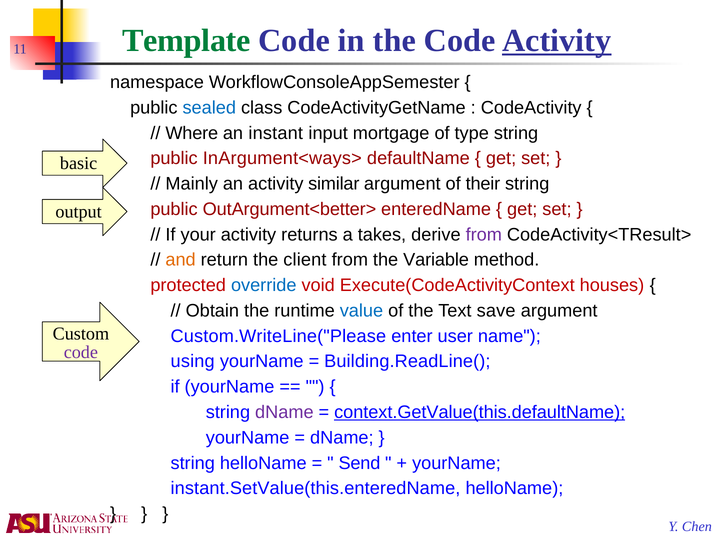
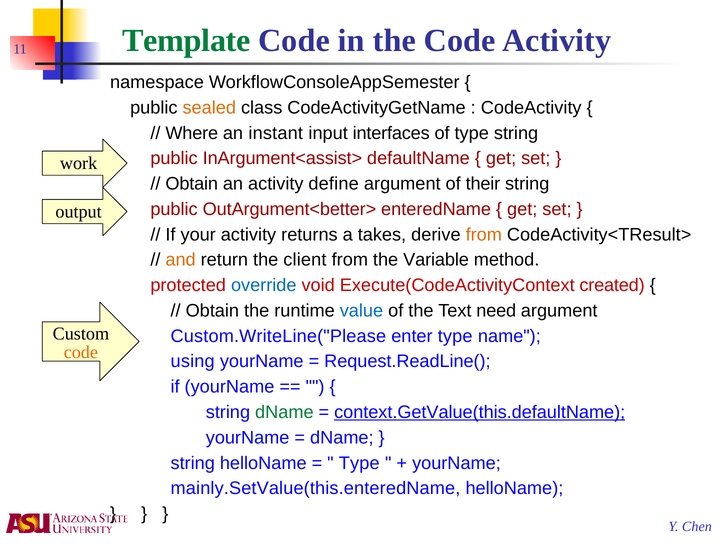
Activity at (557, 41) underline: present -> none
sealed colour: blue -> orange
mortgage: mortgage -> interfaces
InArgument<ways>: InArgument<ways> -> InArgument<assist>
basic: basic -> work
Mainly at (192, 184): Mainly -> Obtain
similar: similar -> define
from at (484, 235) colour: purple -> orange
houses: houses -> created
save: save -> need
enter user: user -> type
code at (81, 352) colour: purple -> orange
Building.ReadLine(: Building.ReadLine( -> Request.ReadLine(
dName at (284, 413) colour: purple -> green
Send at (359, 463): Send -> Type
instant.SetValue(this.enteredName: instant.SetValue(this.enteredName -> mainly.SetValue(this.enteredName
